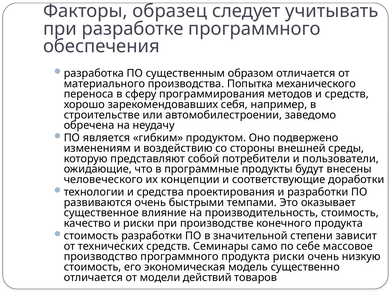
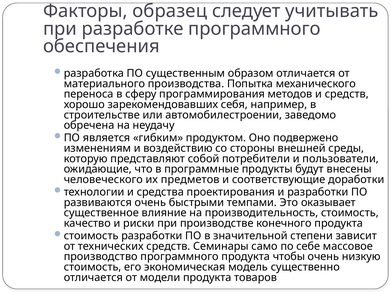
концепции: концепции -> предметов
продукта риски: риски -> чтобы
модели действий: действий -> продукта
